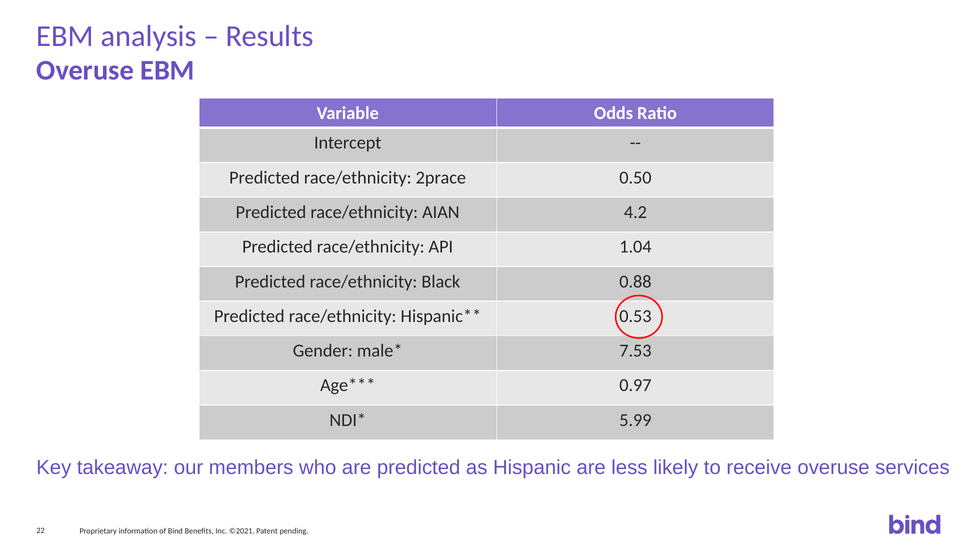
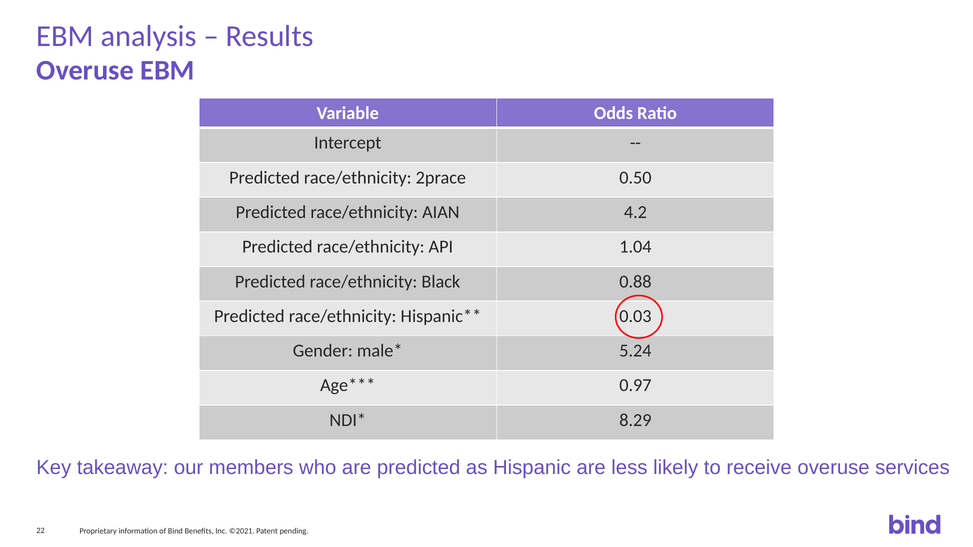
0.53: 0.53 -> 0.03
7.53: 7.53 -> 5.24
5.99: 5.99 -> 8.29
